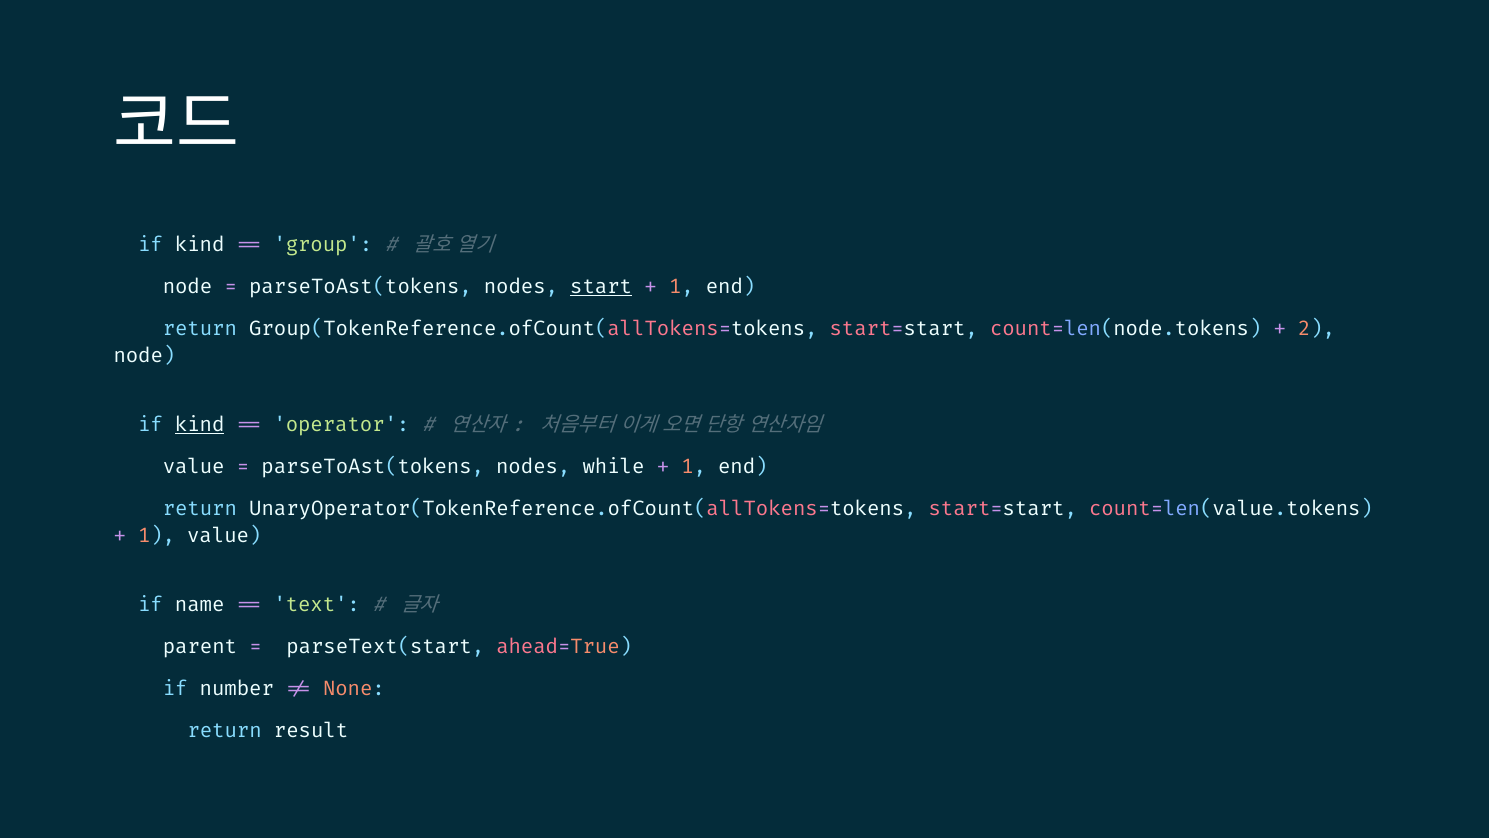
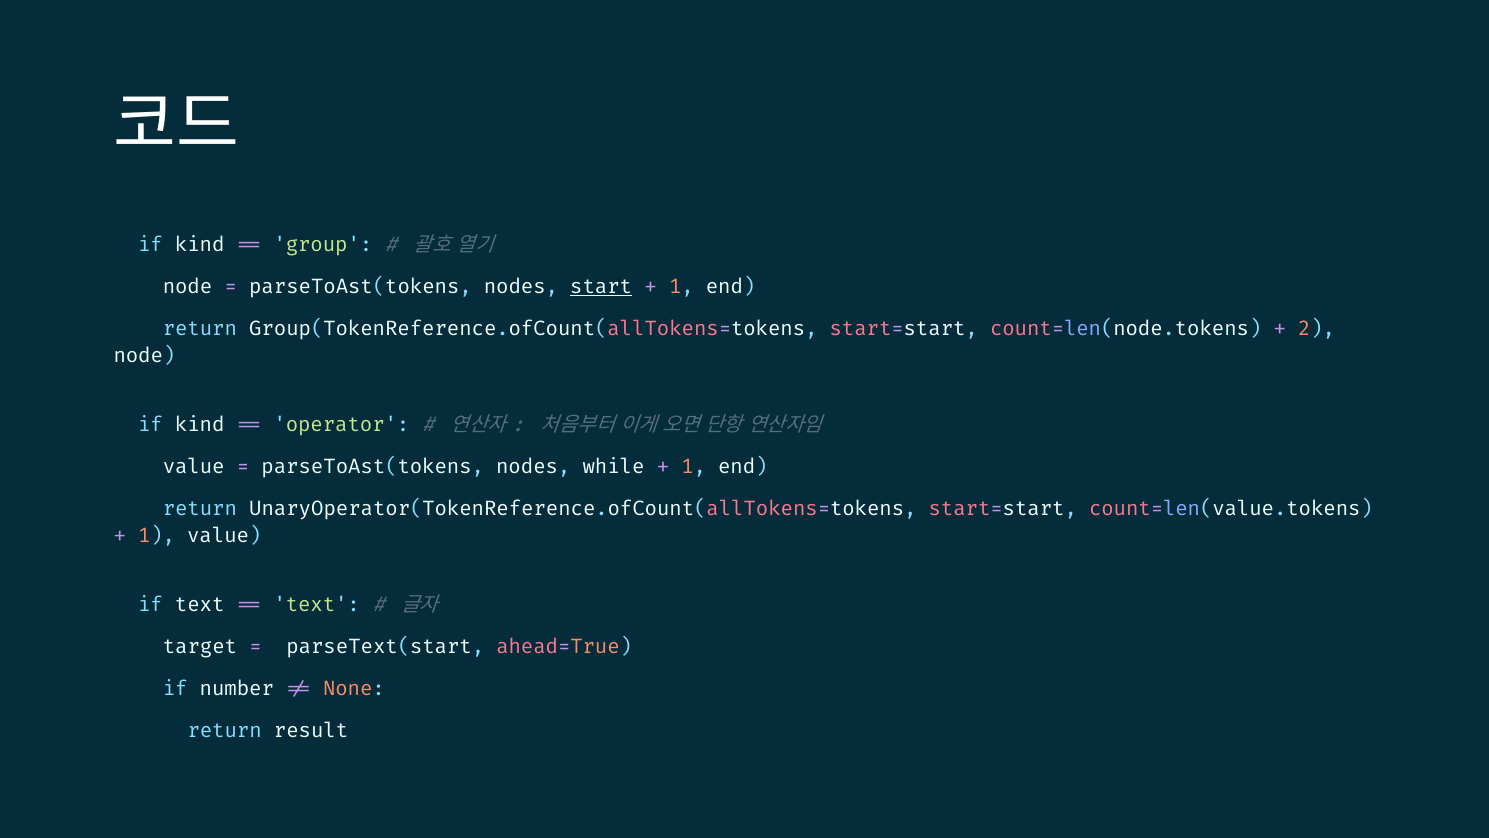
kind at (200, 424) underline: present -> none
if name: name -> text
parent: parent -> target
